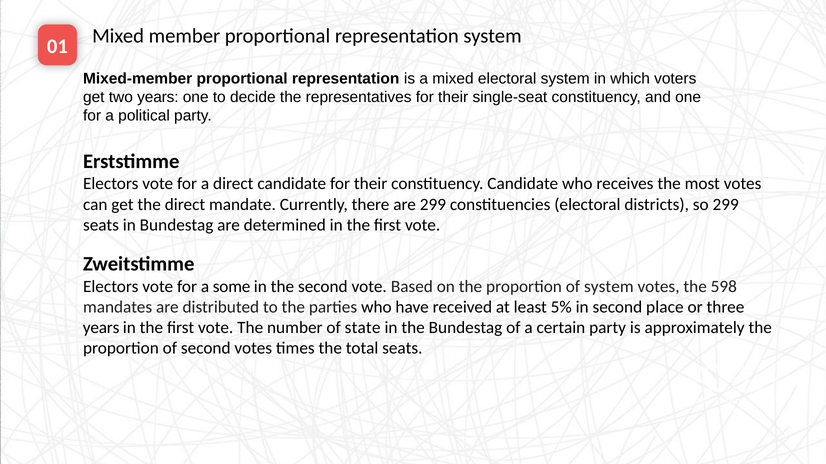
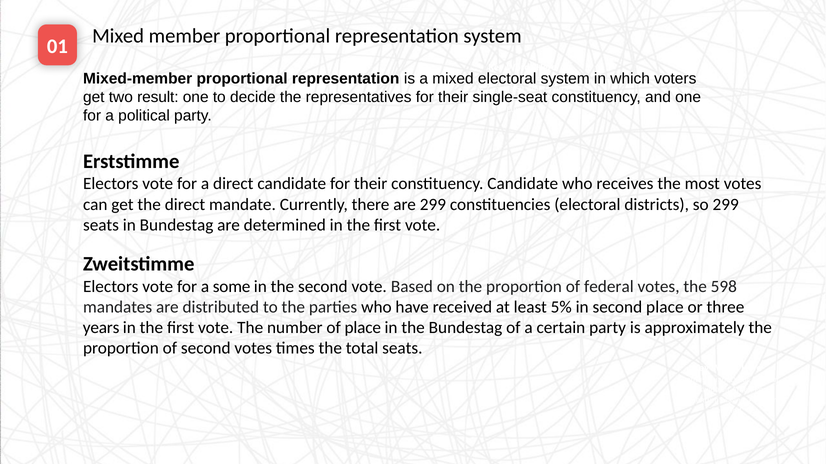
two years: years -> result
of system: system -> federal
of state: state -> place
